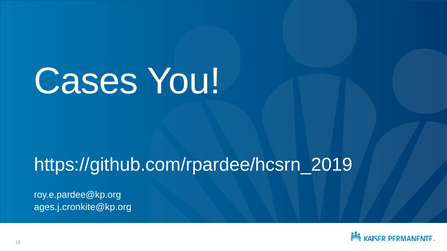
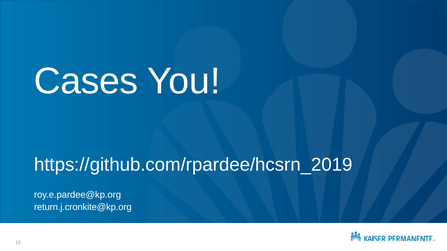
ages.j.cronkite@kp.org: ages.j.cronkite@kp.org -> return.j.cronkite@kp.org
